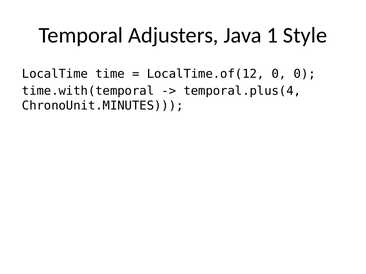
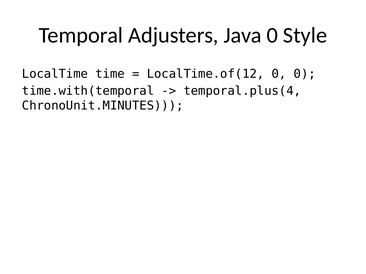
Java 1: 1 -> 0
